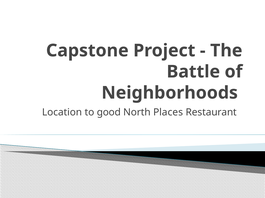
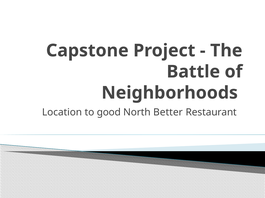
Places: Places -> Better
